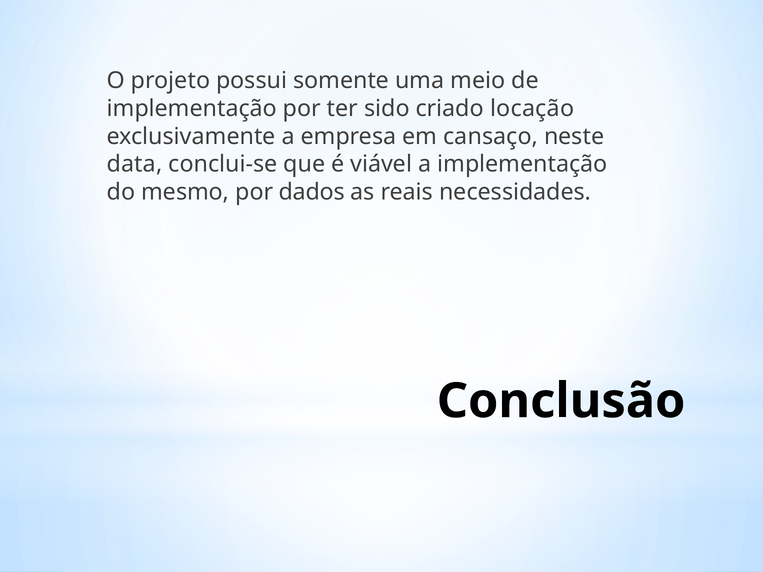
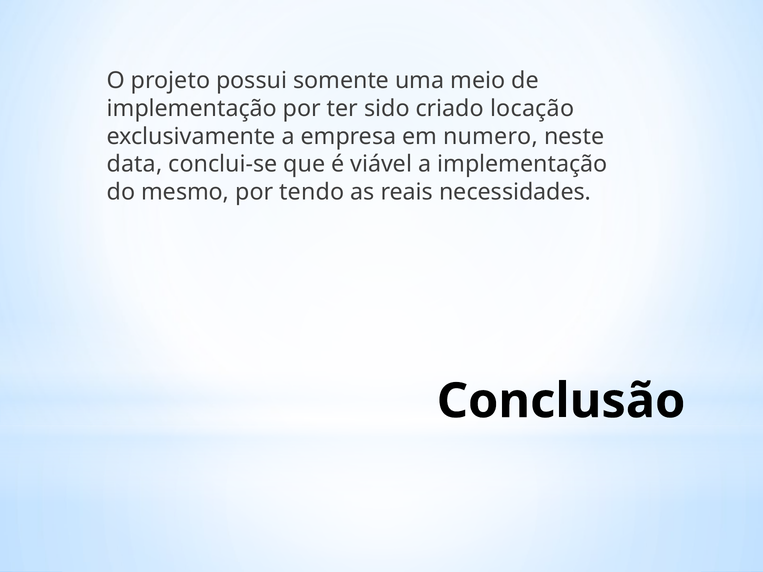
cansaço: cansaço -> numero
dados: dados -> tendo
